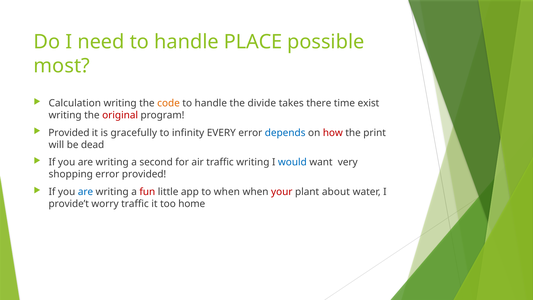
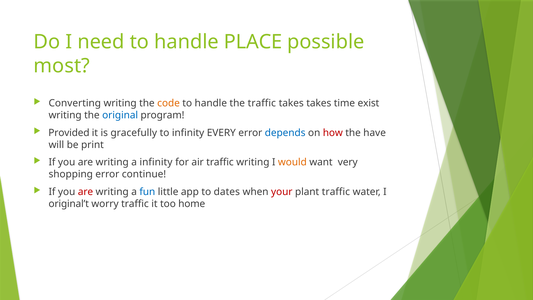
Calculation: Calculation -> Converting
the divide: divide -> traffic
takes there: there -> takes
original colour: red -> blue
print: print -> have
dead: dead -> print
a second: second -> infinity
would colour: blue -> orange
error provided: provided -> continue
are at (85, 192) colour: blue -> red
fun colour: red -> blue
to when: when -> dates
plant about: about -> traffic
provide’t: provide’t -> original’t
